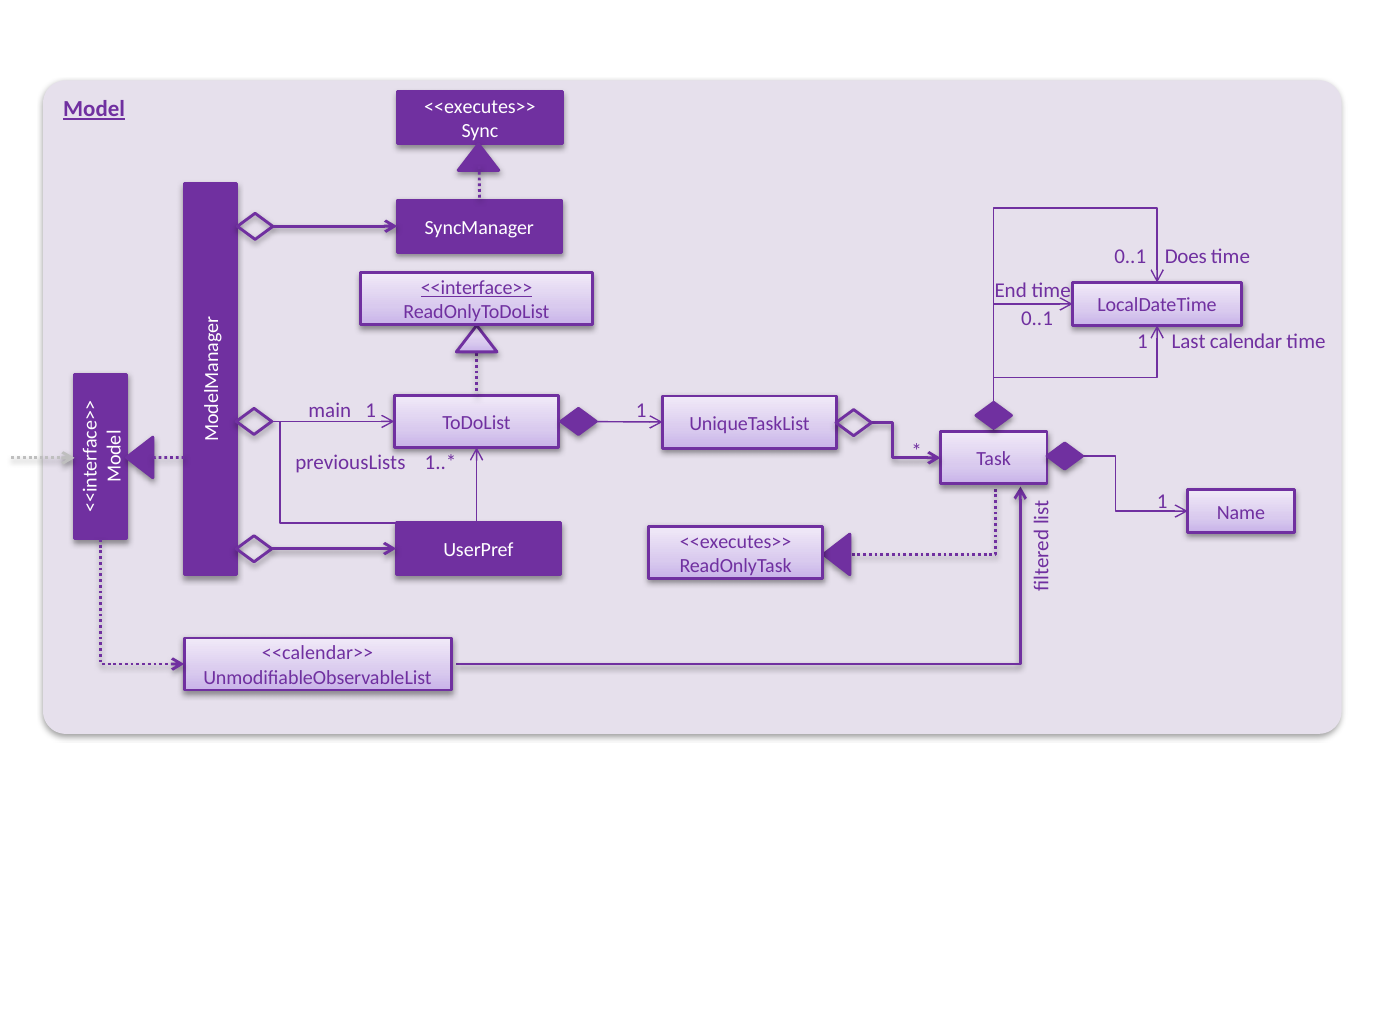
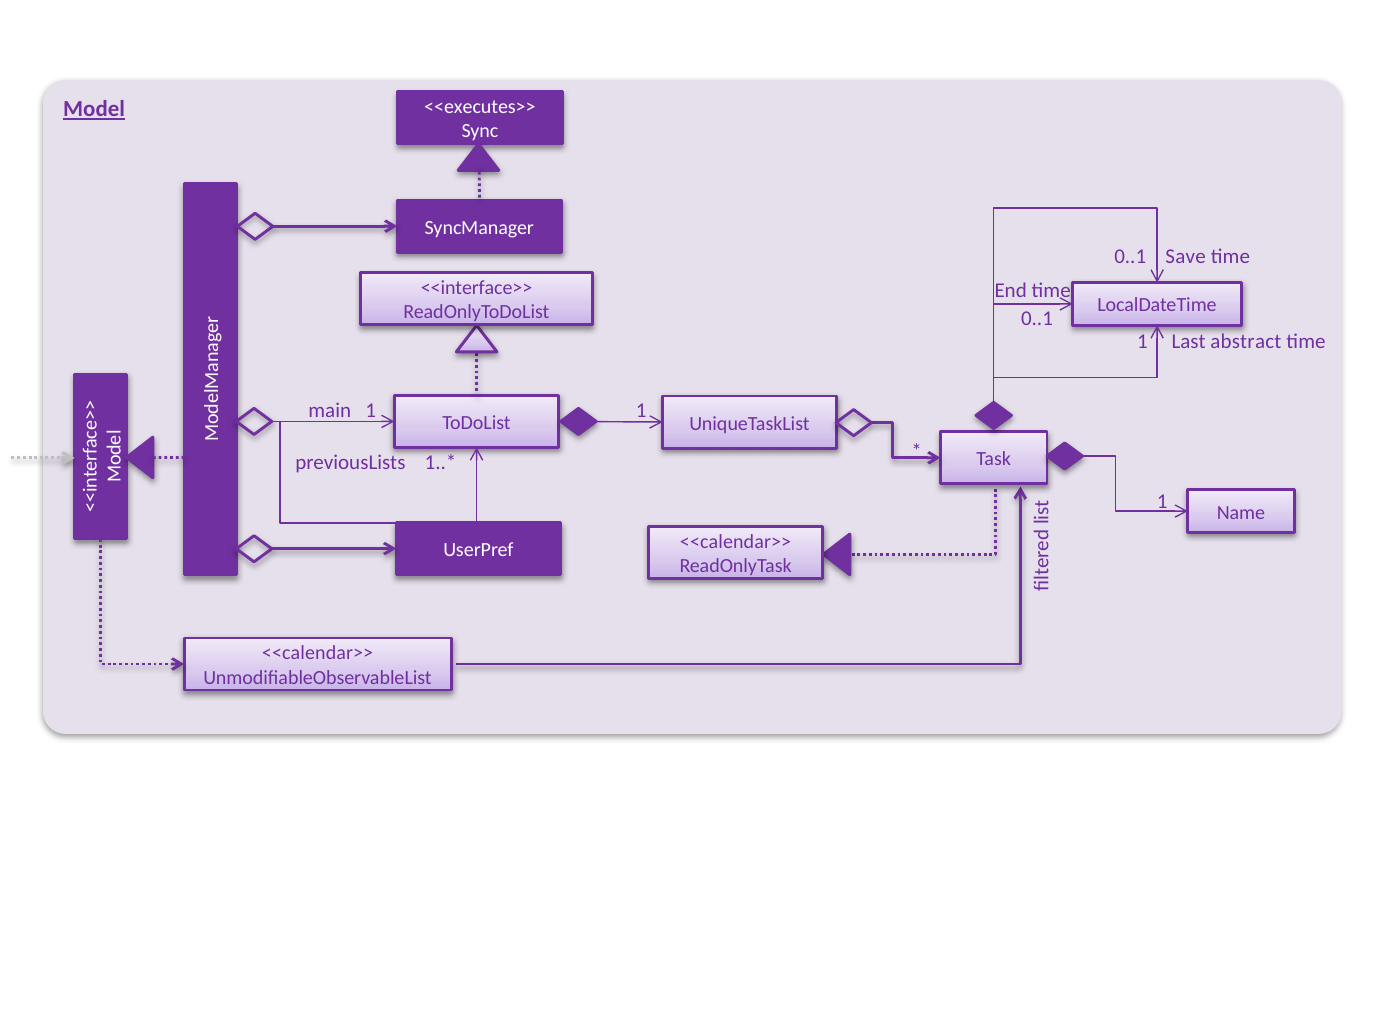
Does: Does -> Save
<<interface>> underline: present -> none
calendar: calendar -> abstract
<<executes>> at (736, 542): <<executes>> -> <<calendar>>
